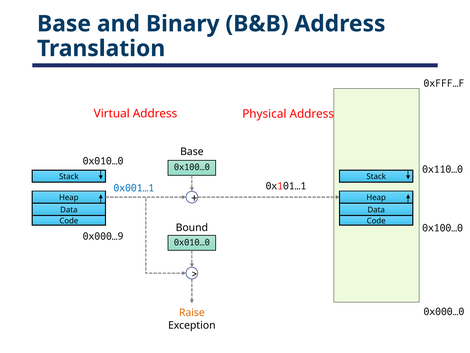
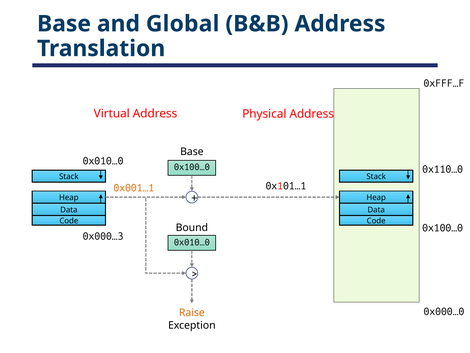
Binary: Binary -> Global
0x001…1 colour: blue -> orange
0x000…9: 0x000…9 -> 0x000…3
